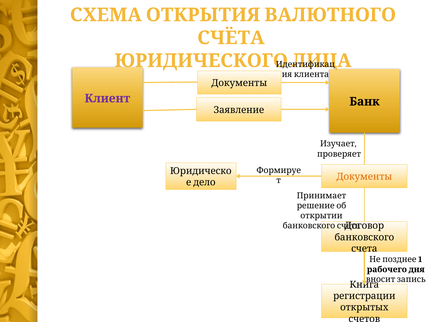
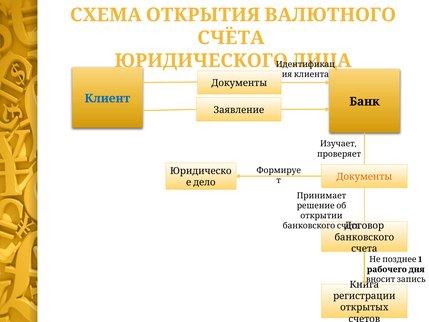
Клиент colour: purple -> blue
